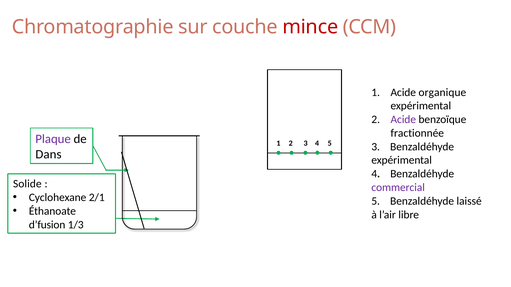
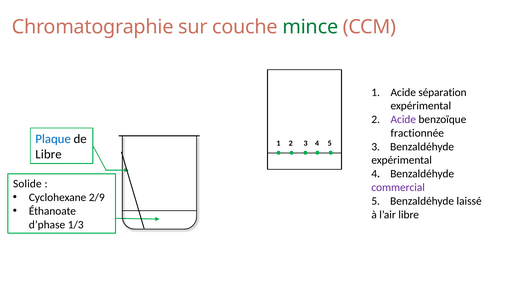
mince colour: red -> green
organique: organique -> séparation
Plaque colour: purple -> blue
Dans at (49, 155): Dans -> Libre
2/1: 2/1 -> 2/9
d’fusion: d’fusion -> d’phase
